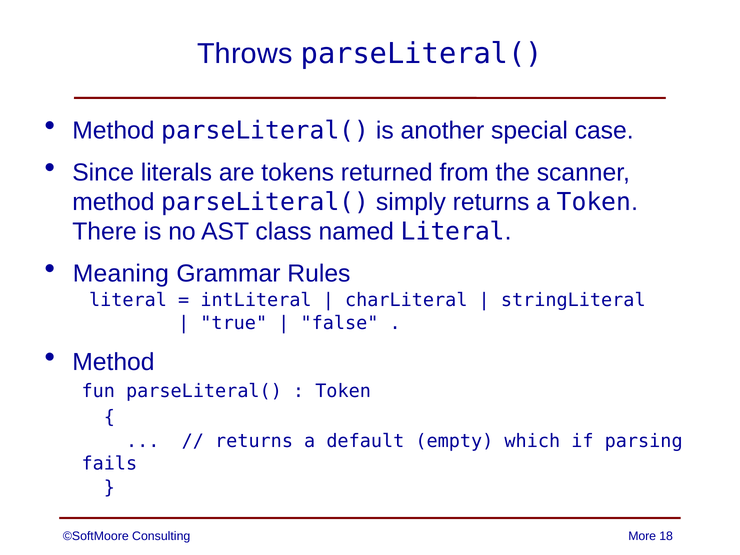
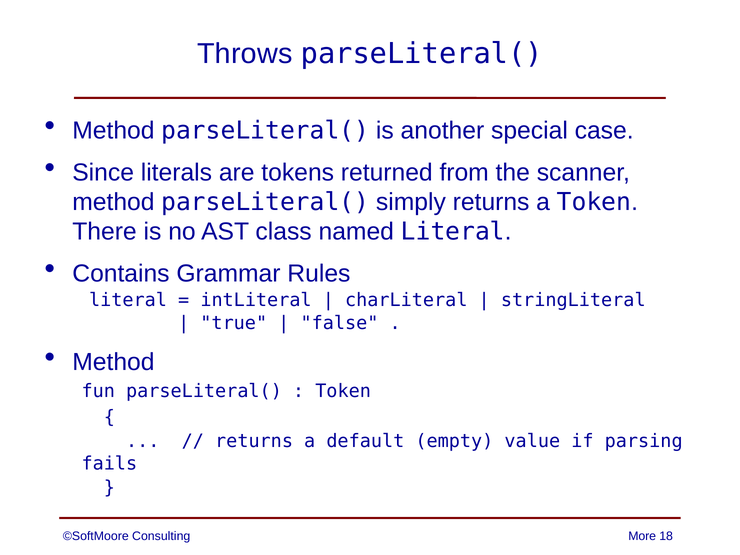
Meaning: Meaning -> Contains
which: which -> value
